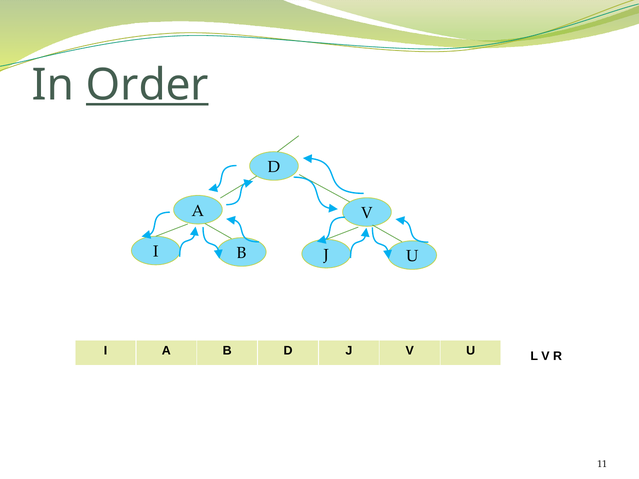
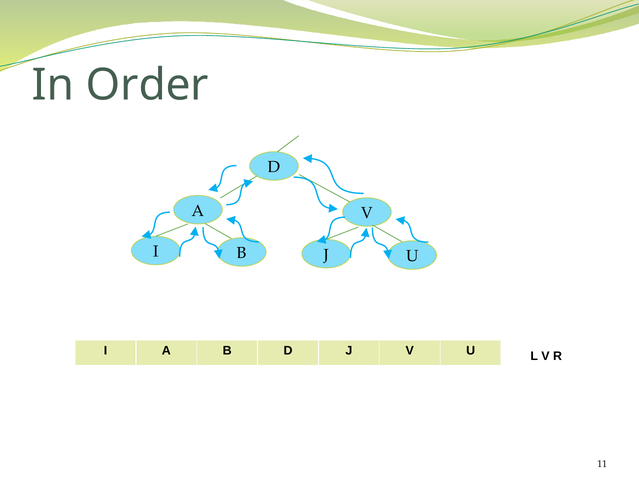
Order underline: present -> none
